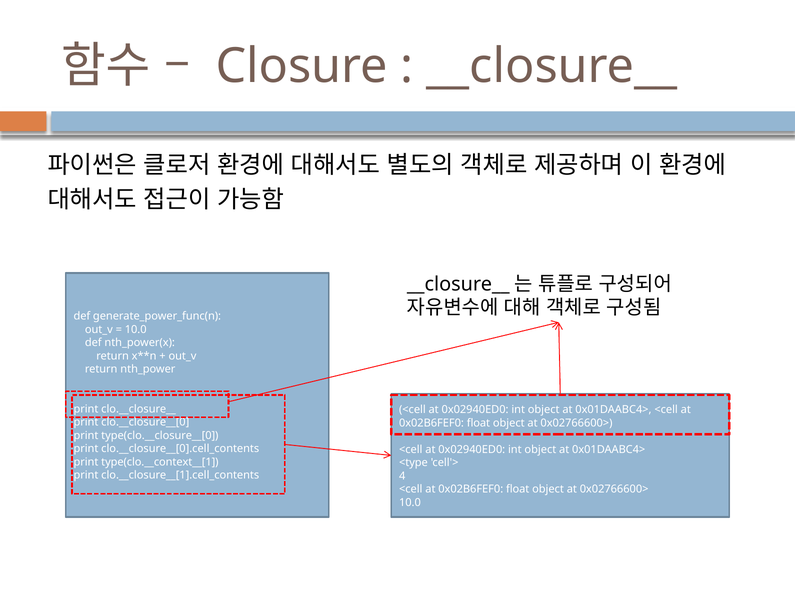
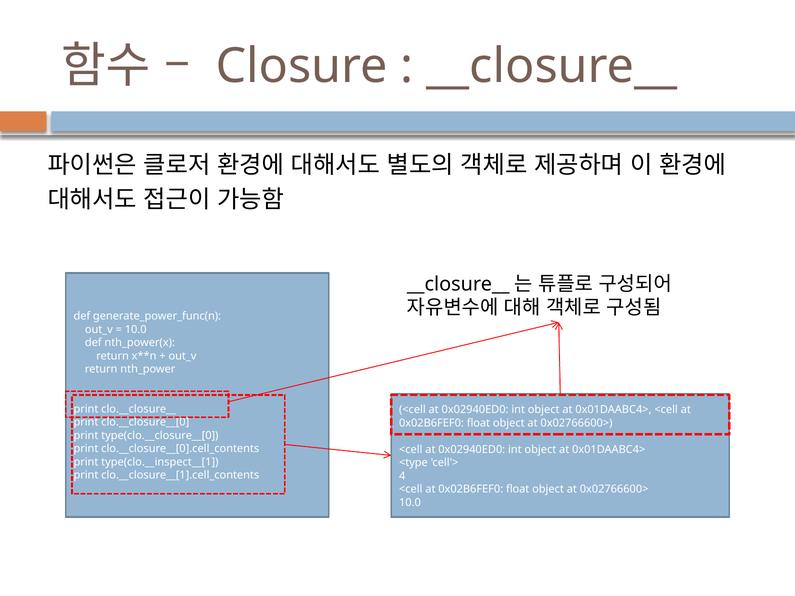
type(clo.__context__[1: type(clo.__context__[1 -> type(clo.__inspect__[1
